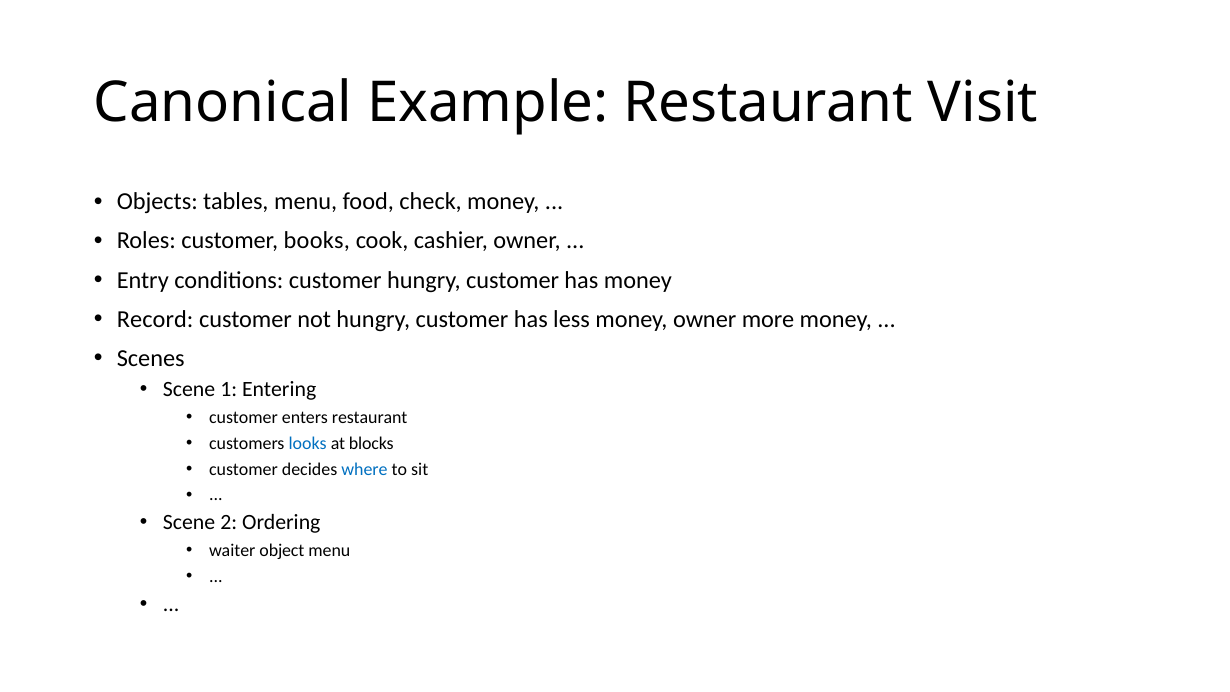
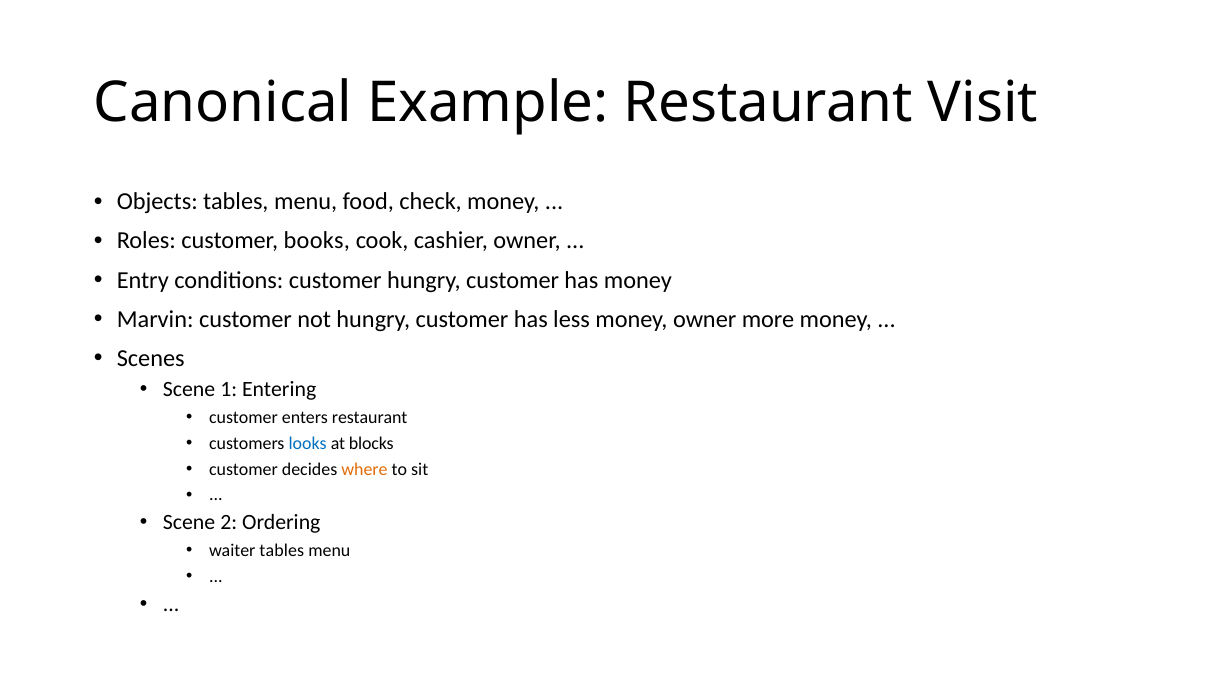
Record: Record -> Marvin
where colour: blue -> orange
waiter object: object -> tables
